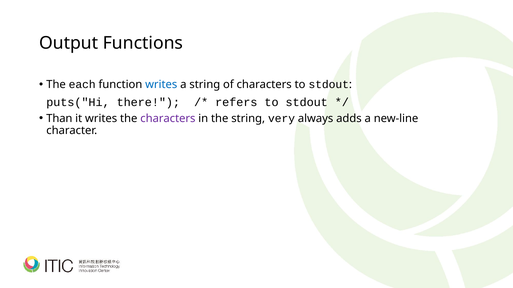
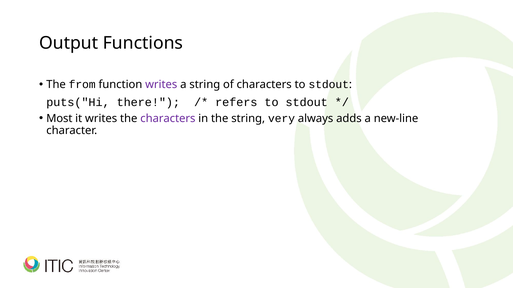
each: each -> from
writes at (161, 85) colour: blue -> purple
Than: Than -> Most
